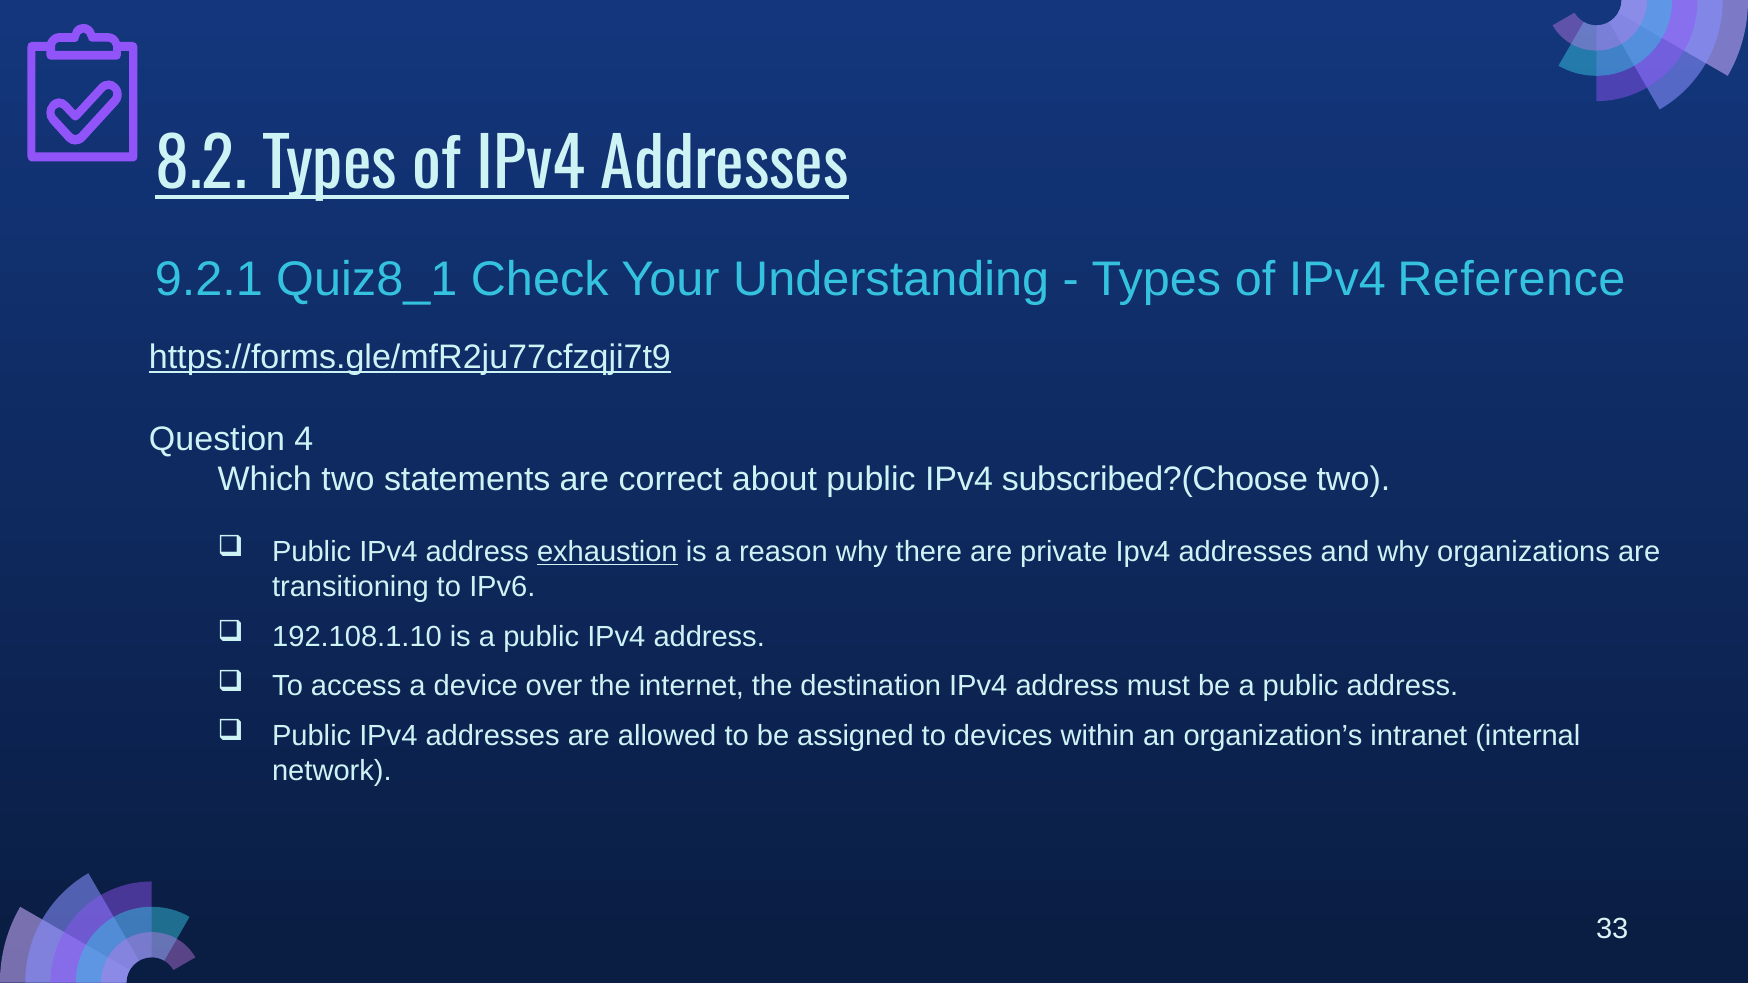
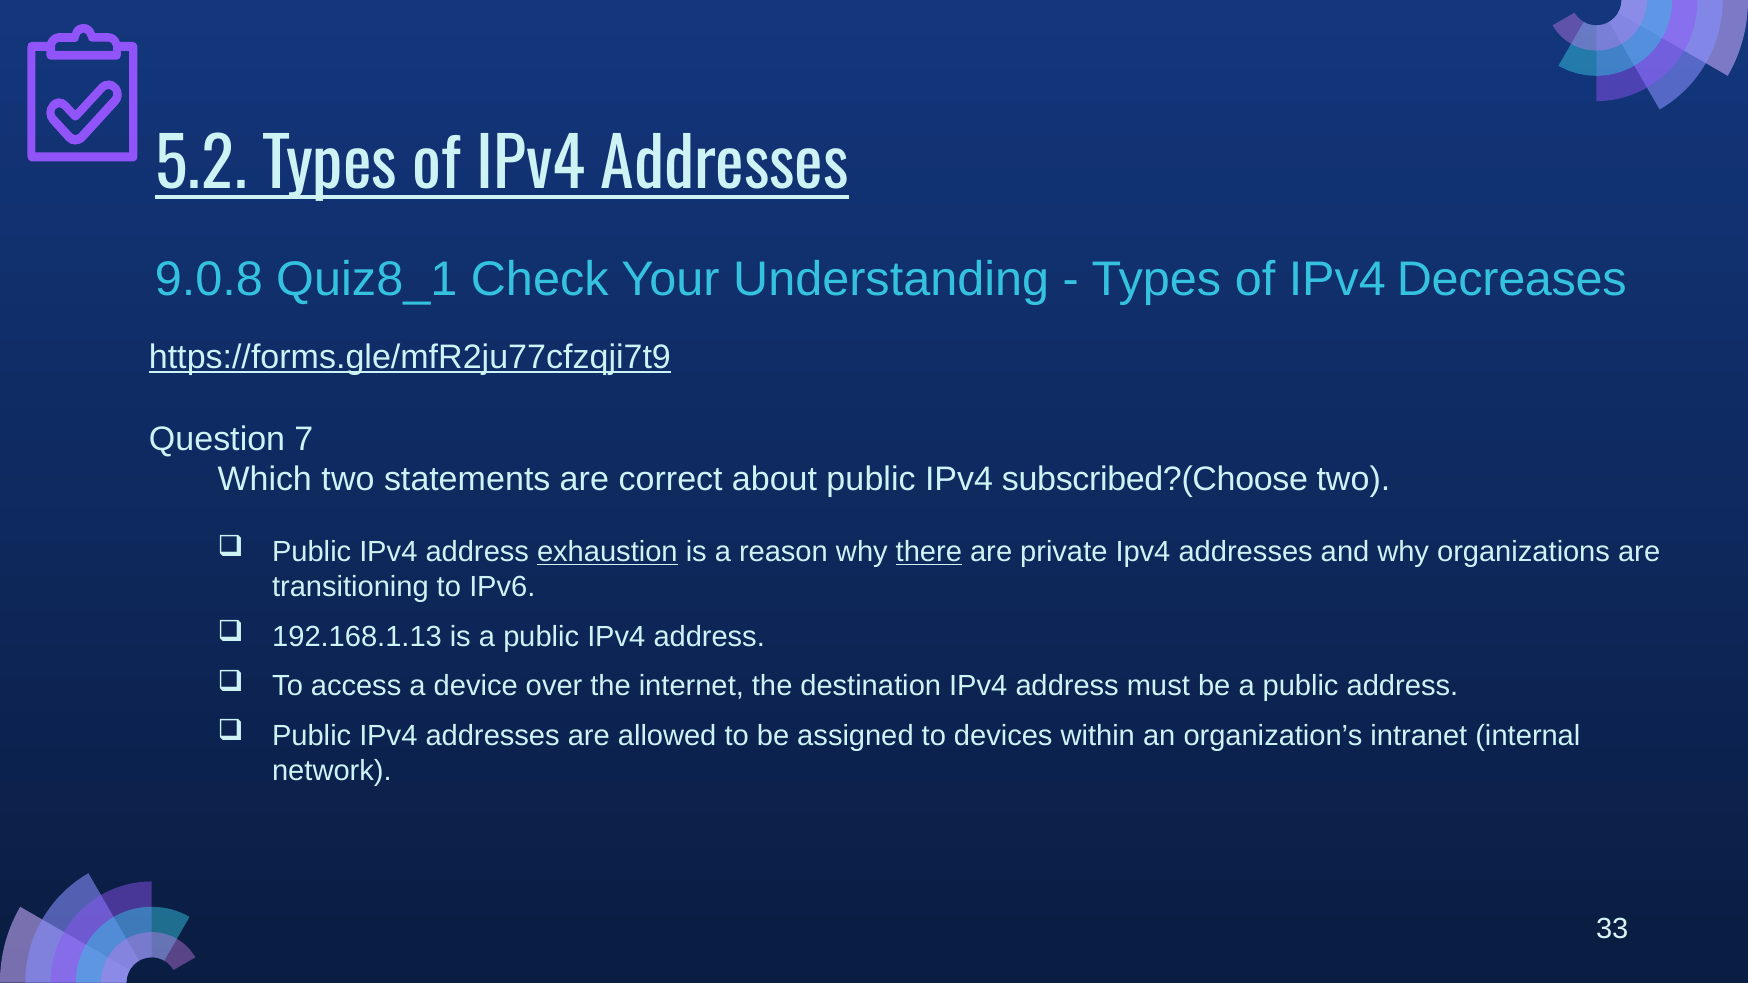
8.2: 8.2 -> 5.2
9.2.1: 9.2.1 -> 9.0.8
Reference: Reference -> Decreases
4: 4 -> 7
there underline: none -> present
192.108.1.10: 192.108.1.10 -> 192.168.1.13
